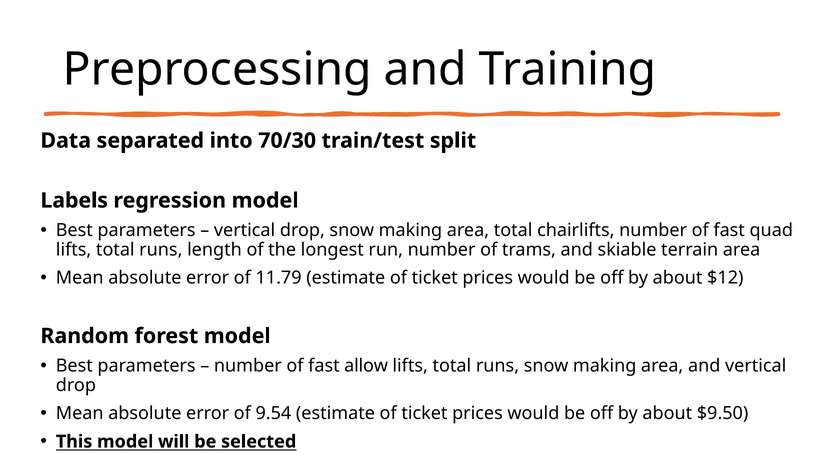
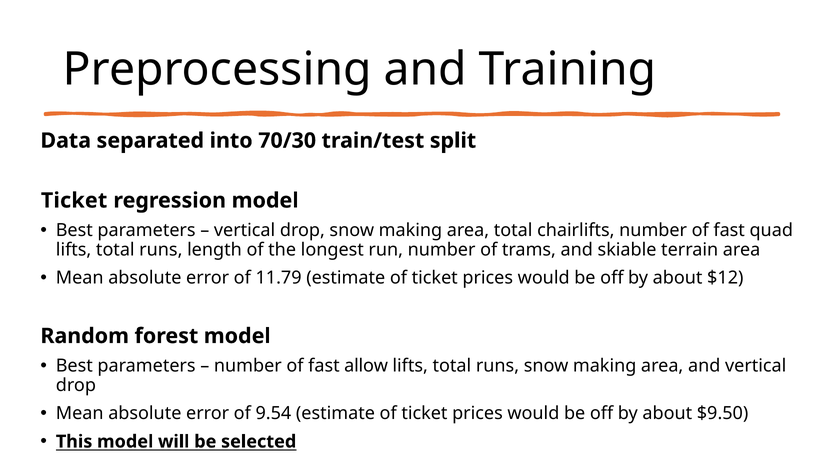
Labels at (74, 200): Labels -> Ticket
